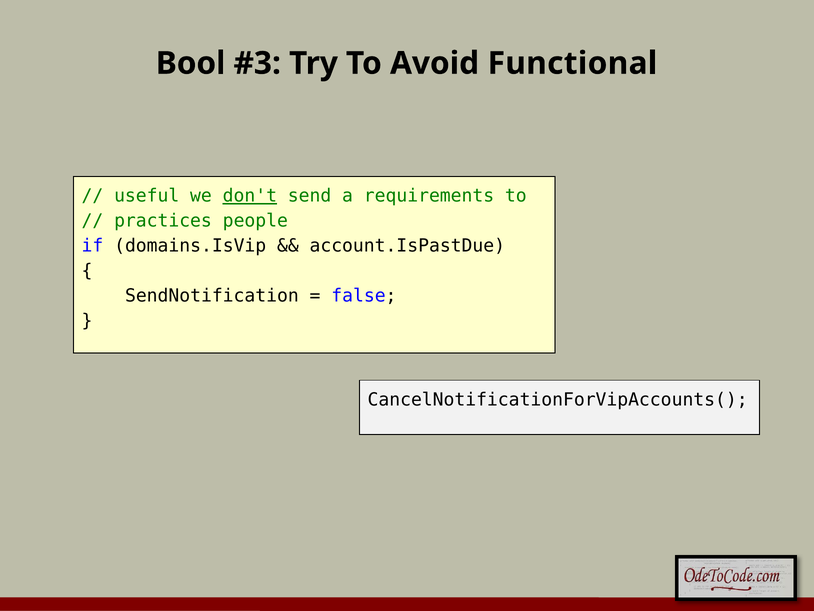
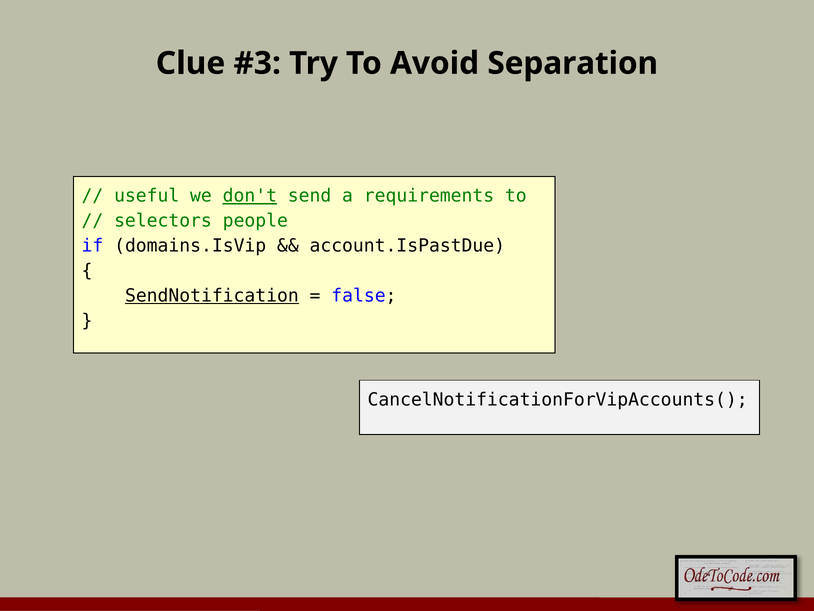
Bool: Bool -> Clue
Functional: Functional -> Separation
practices: practices -> selectors
SendNotification underline: none -> present
